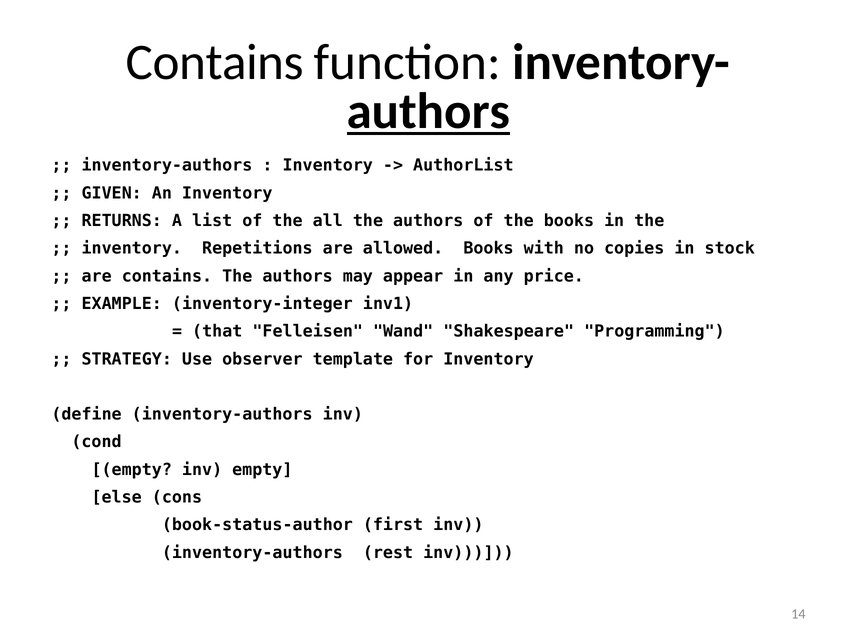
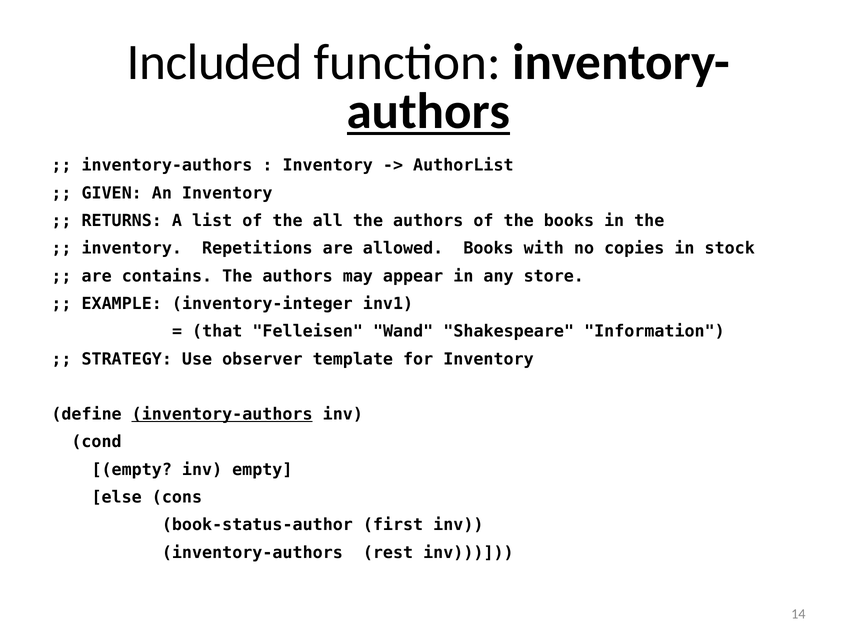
Contains at (215, 62): Contains -> Included
price: price -> store
Programming: Programming -> Information
inventory-authors at (222, 414) underline: none -> present
